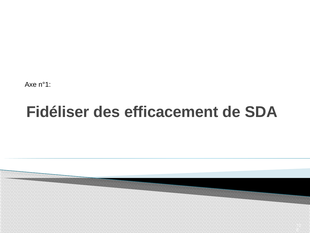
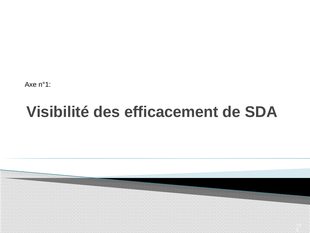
Fidéliser: Fidéliser -> Visibilité
